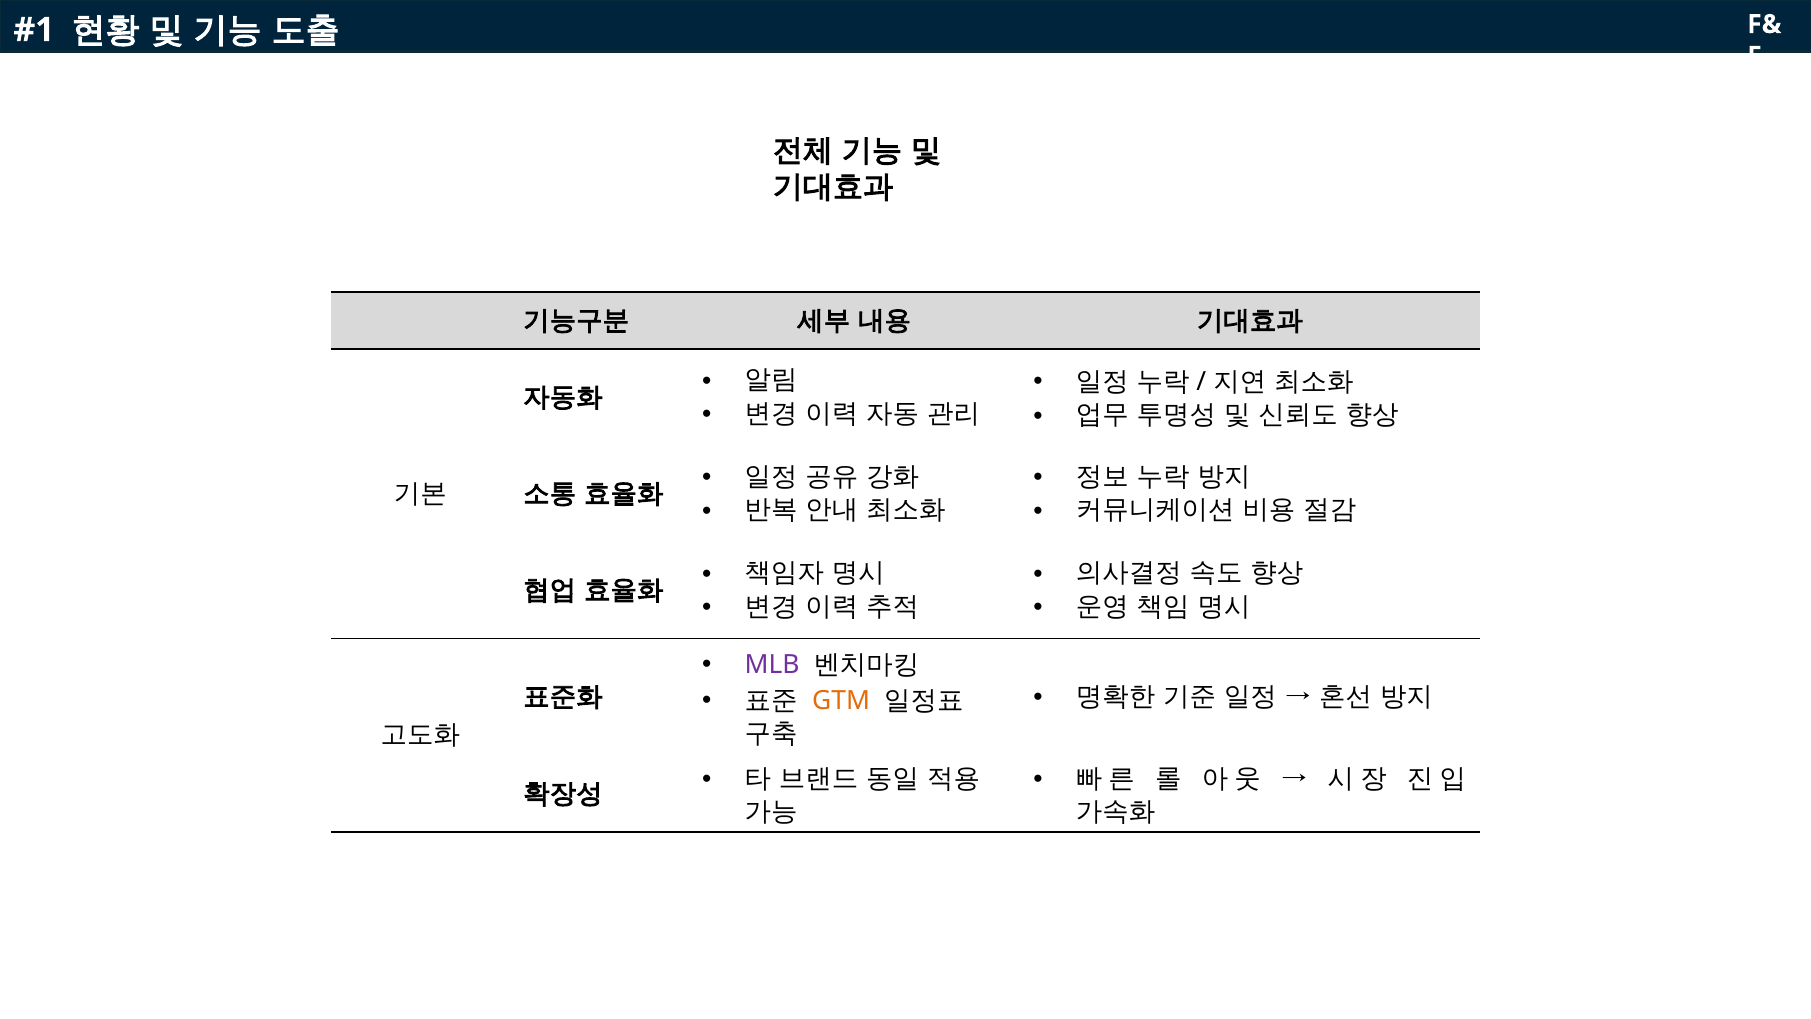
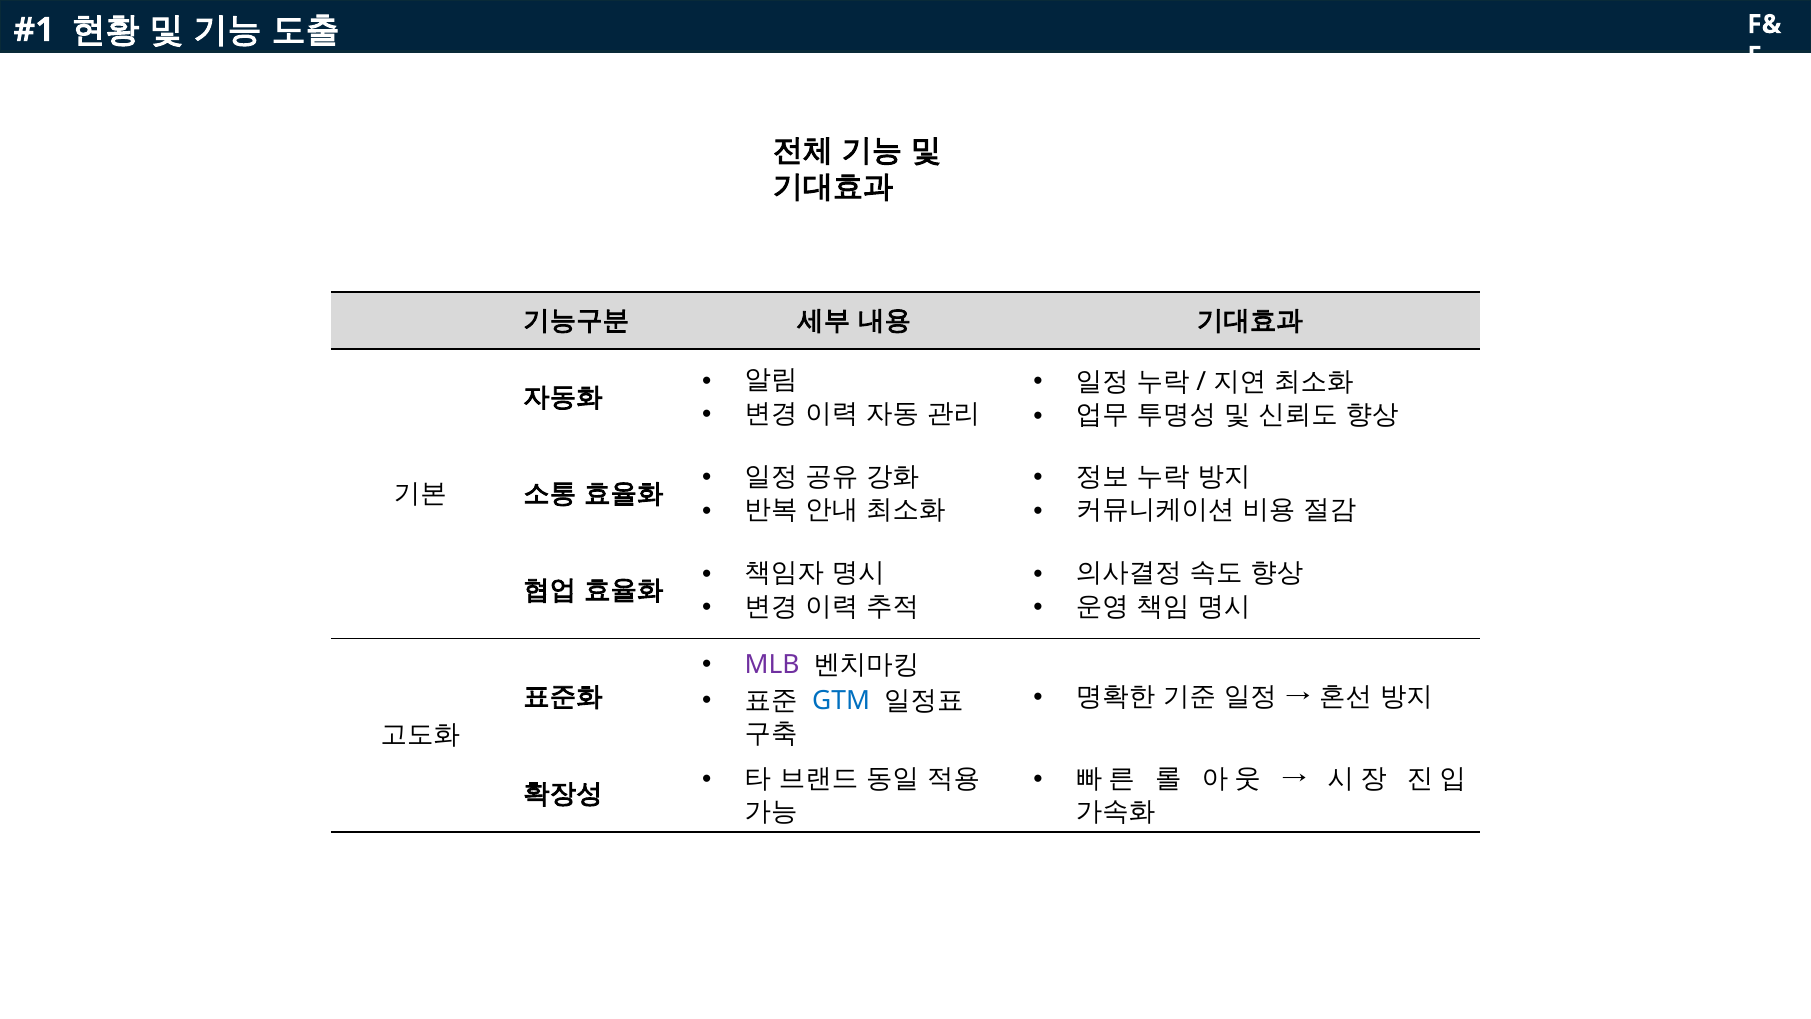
GTM colour: orange -> blue
